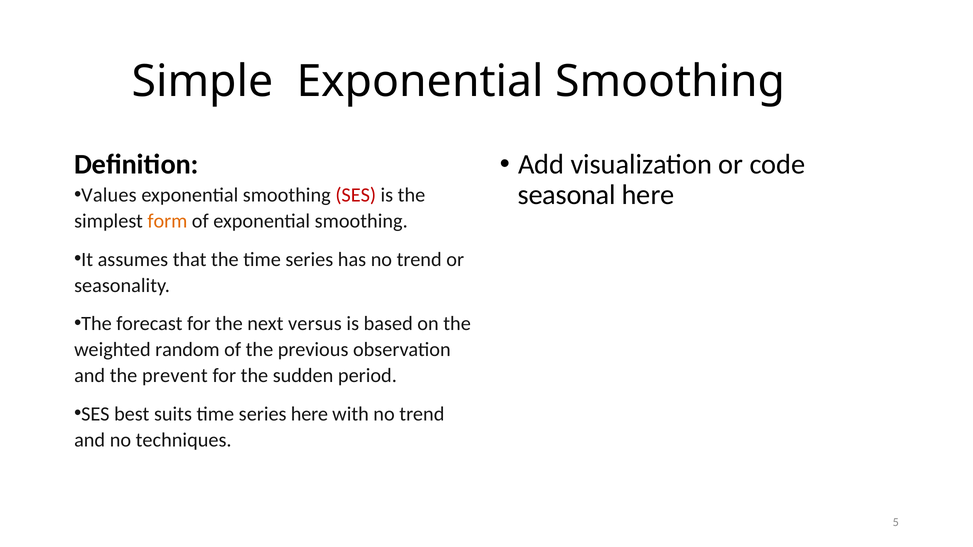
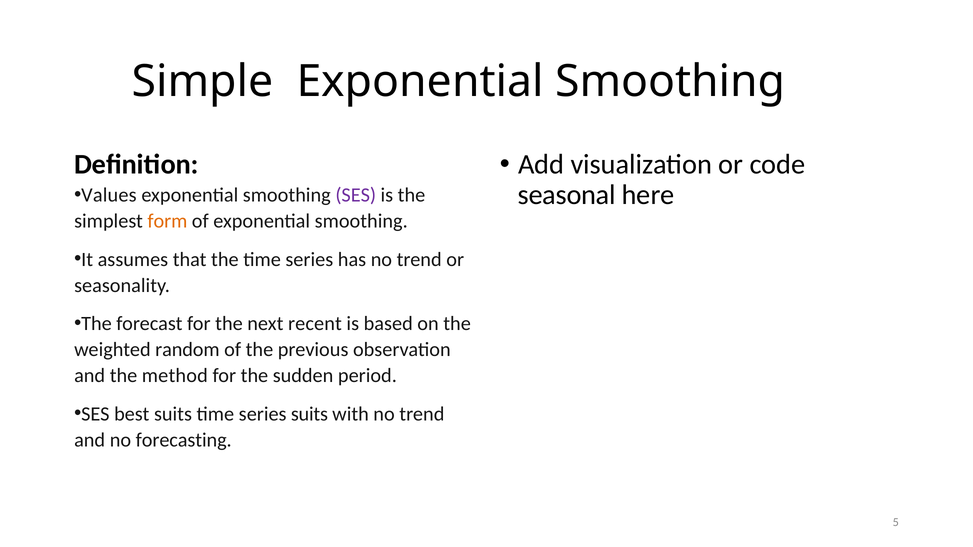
SES at (356, 195) colour: red -> purple
versus: versus -> recent
prevent: prevent -> method
series here: here -> suits
techniques: techniques -> forecasting
